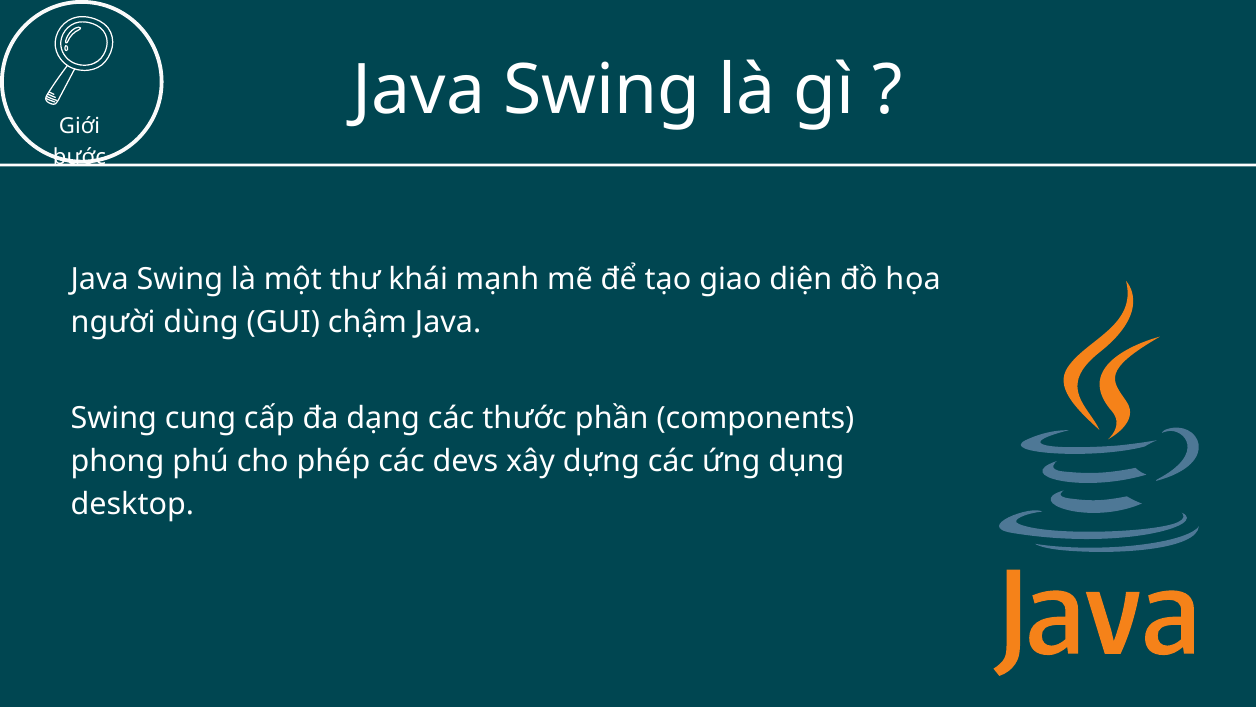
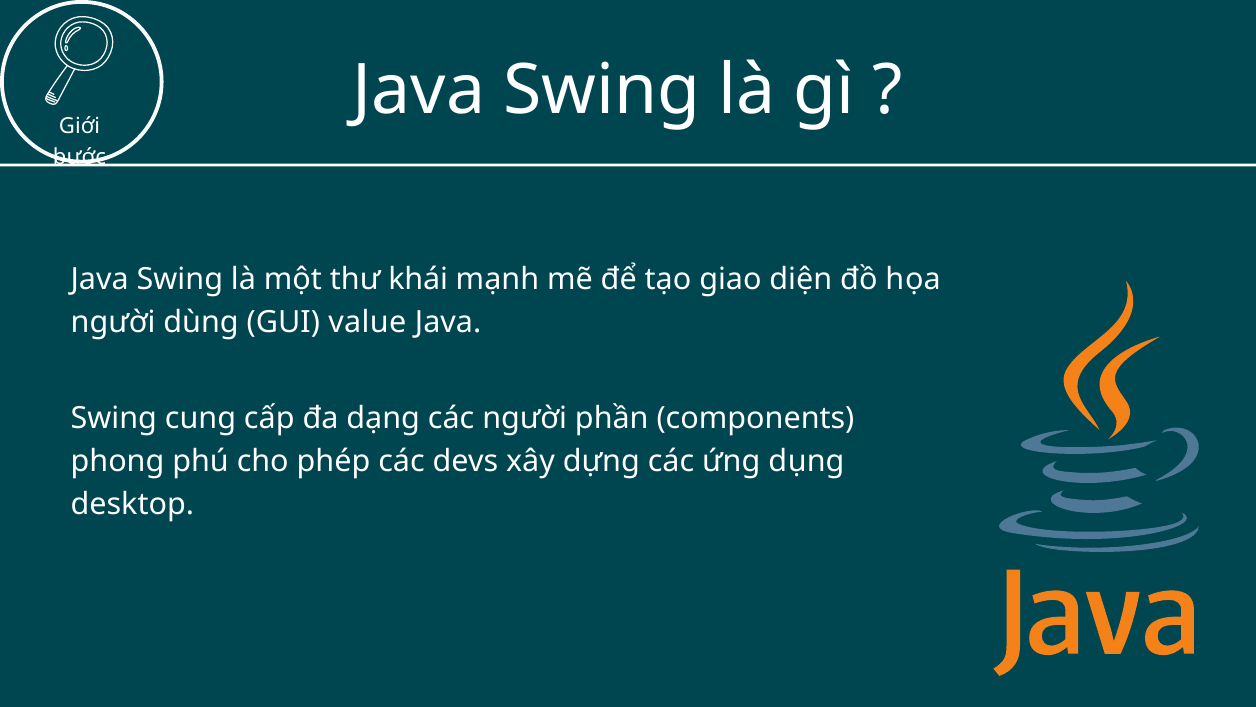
chậm: chậm -> value
các thước: thước -> người
